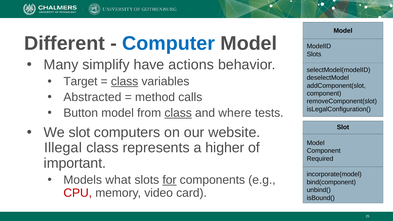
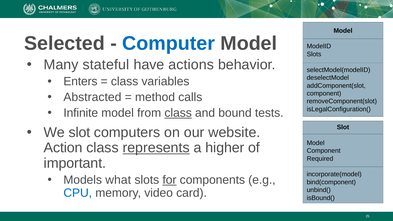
Different: Different -> Selected
simplify: simplify -> stateful
Target: Target -> Enters
class at (125, 82) underline: present -> none
Button: Button -> Infinite
where: where -> bound
Illegal: Illegal -> Action
represents underline: none -> present
CPU colour: red -> blue
